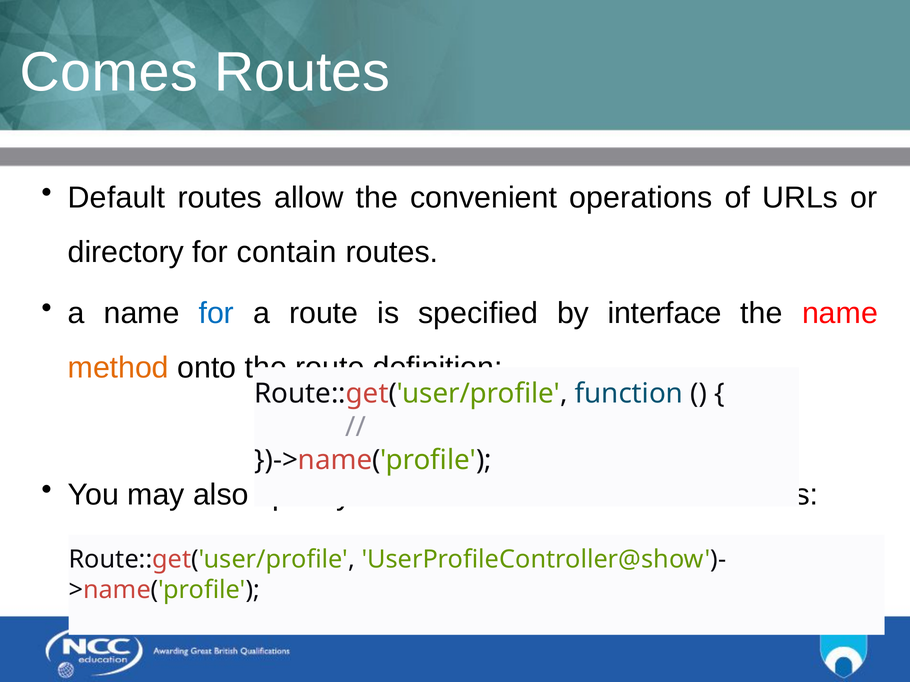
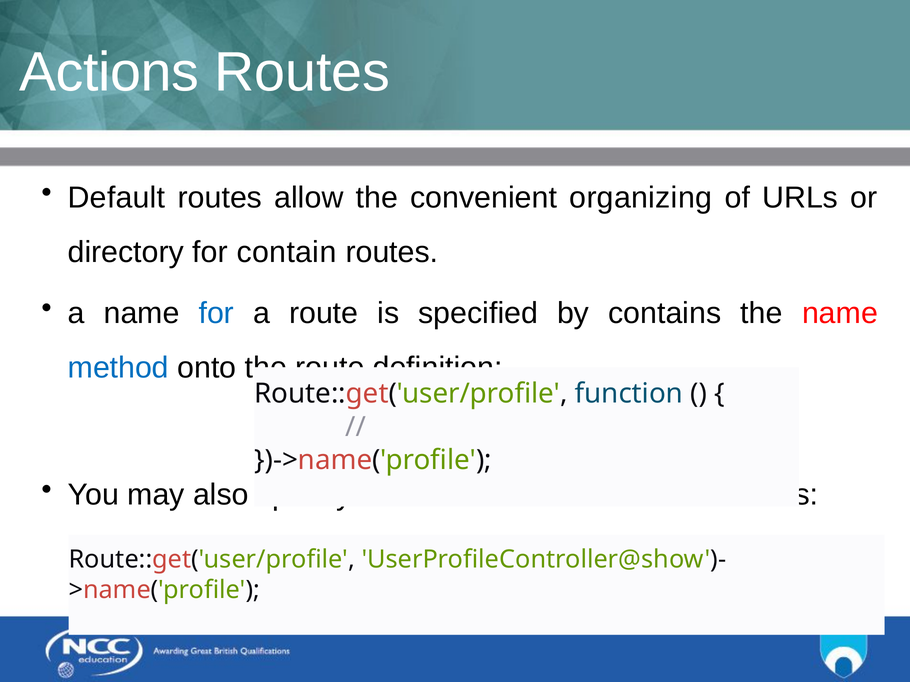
Comes at (109, 72): Comes -> Actions
operations: operations -> organizing
interface: interface -> contains
method colour: orange -> blue
